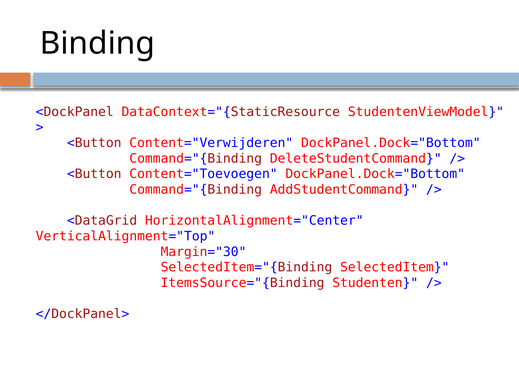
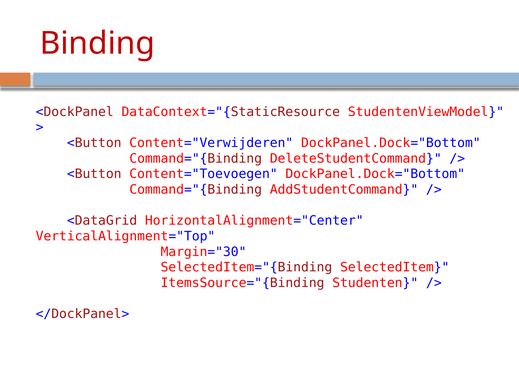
Binding colour: black -> red
